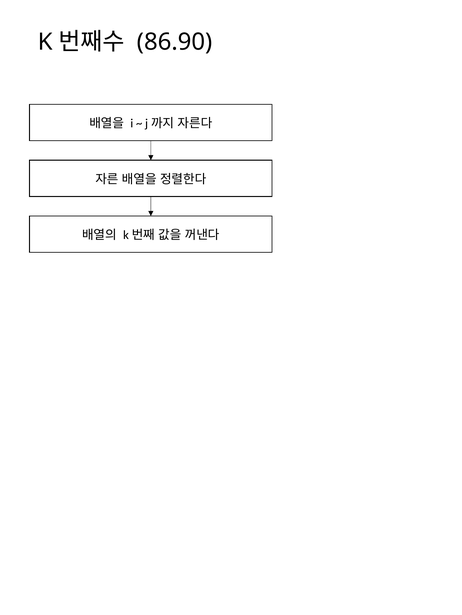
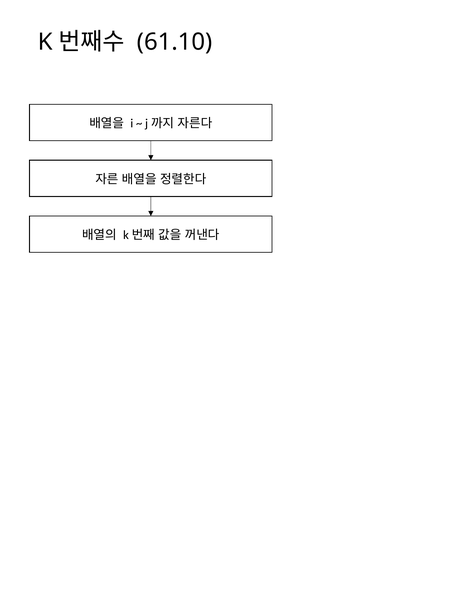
86.90: 86.90 -> 61.10
